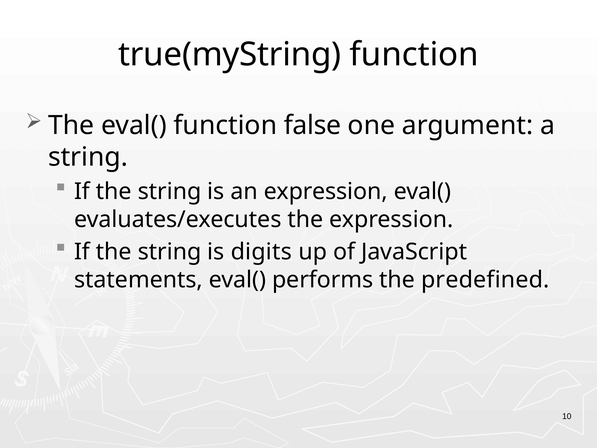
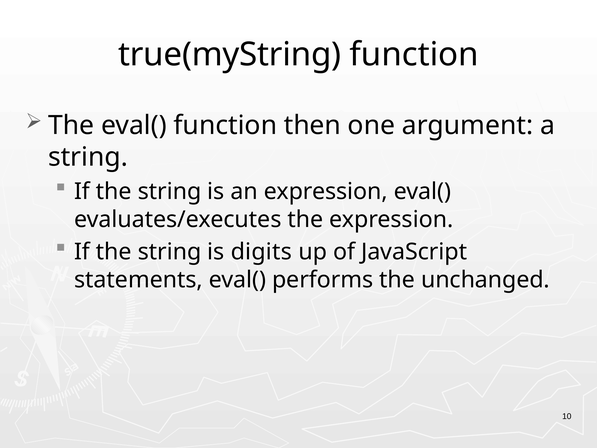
false: false -> then
predefined: predefined -> unchanged
